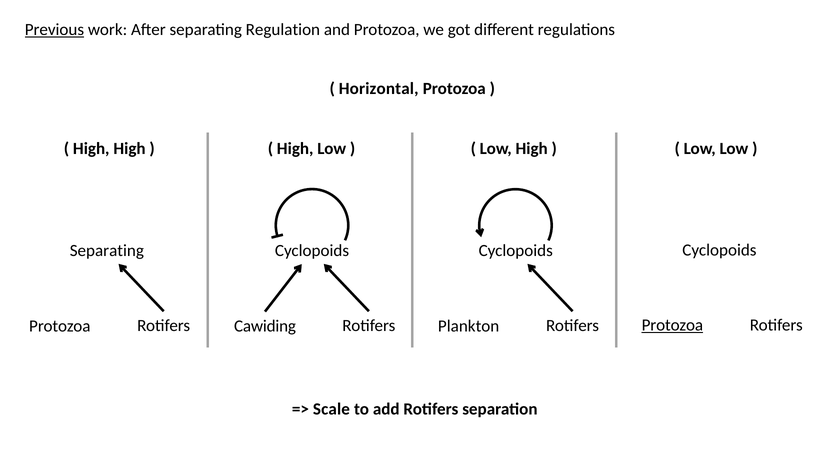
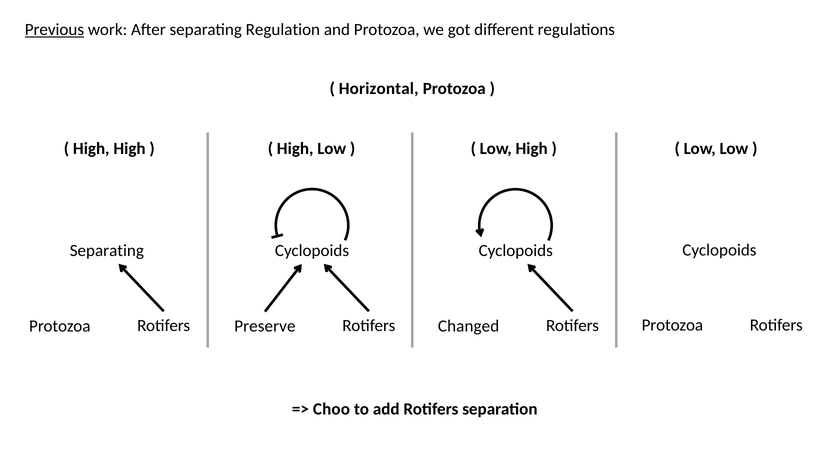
Protozoa at (672, 325) underline: present -> none
Cawiding: Cawiding -> Preserve
Plankton: Plankton -> Changed
Scale: Scale -> Choo
